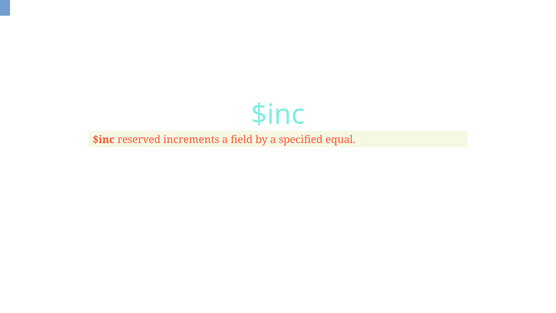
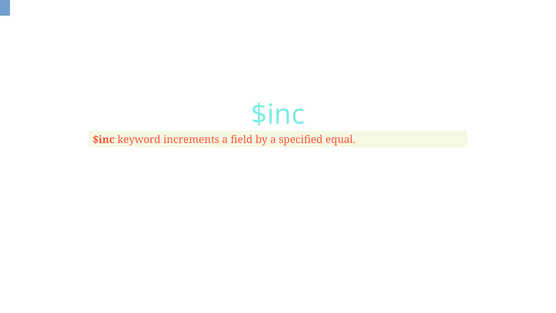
reserved: reserved -> keyword
